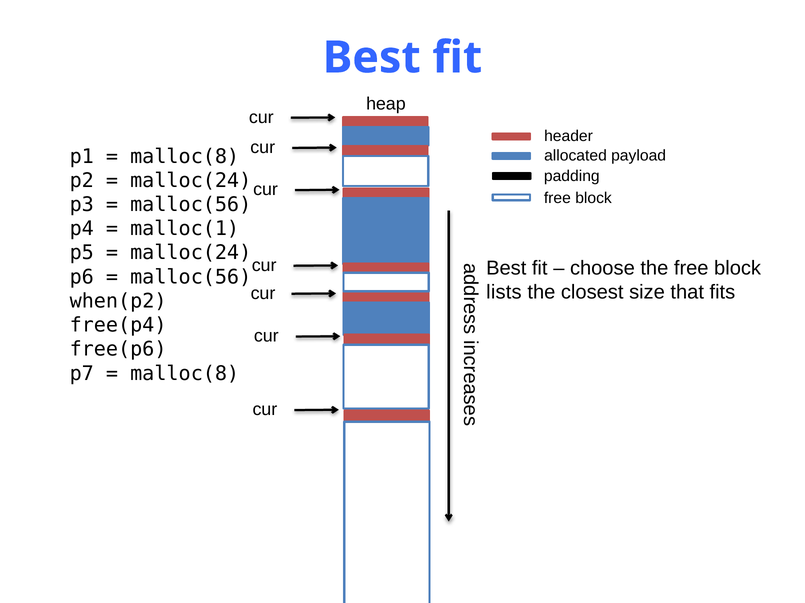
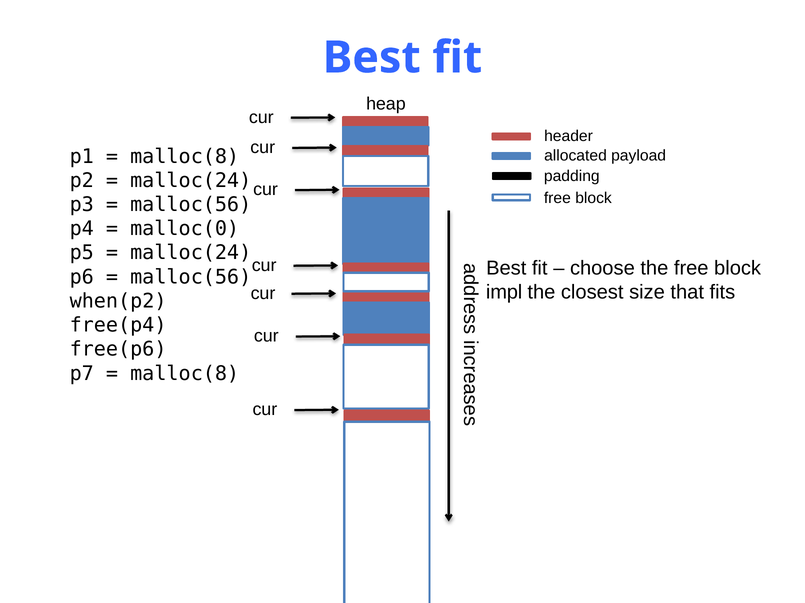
malloc(1: malloc(1 -> malloc(0
lists: lists -> impl
